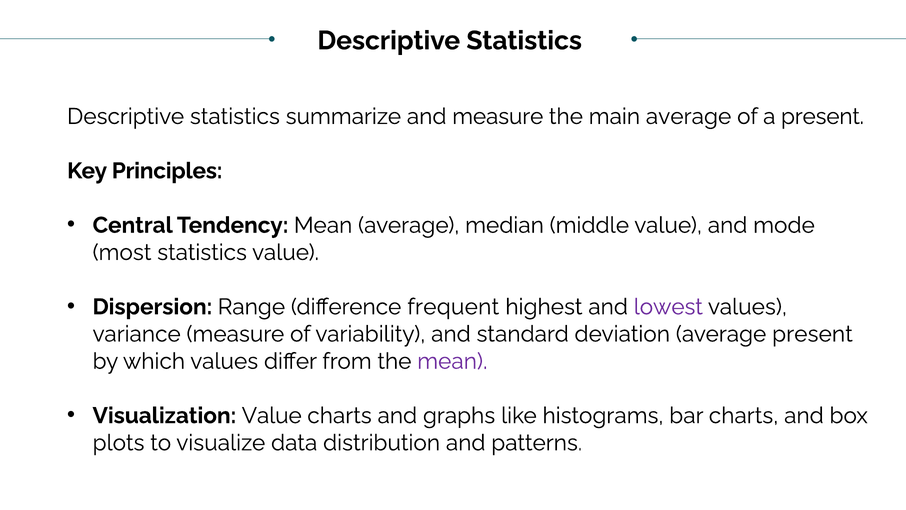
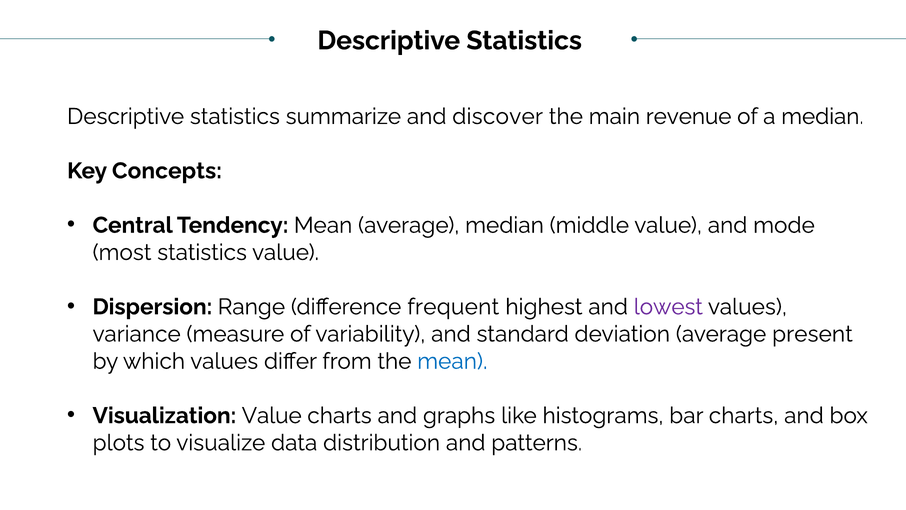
and measure: measure -> discover
main average: average -> revenue
a present: present -> median
Principles: Principles -> Concepts
mean at (452, 361) colour: purple -> blue
